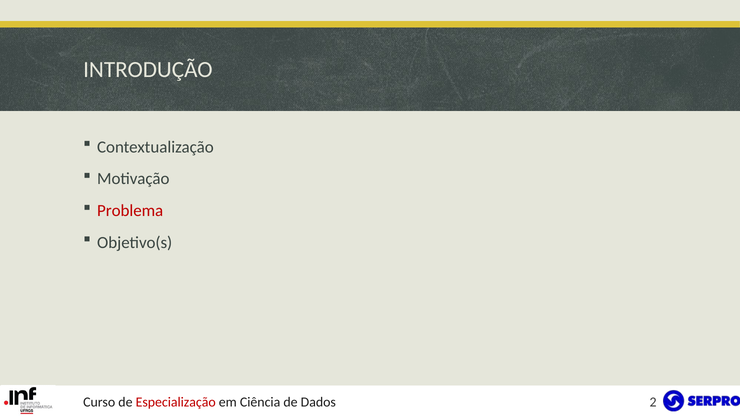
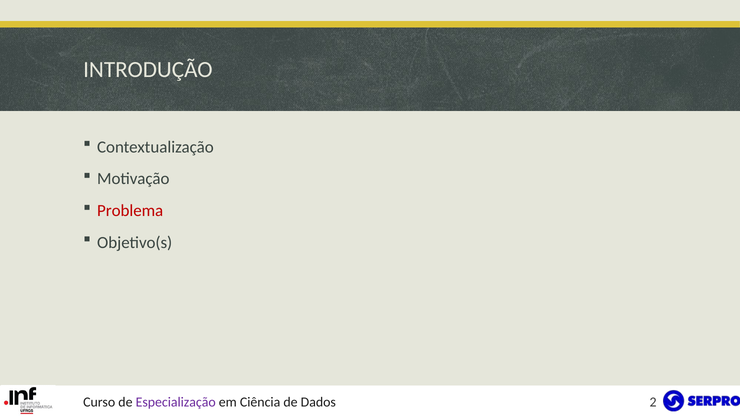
Especialização colour: red -> purple
